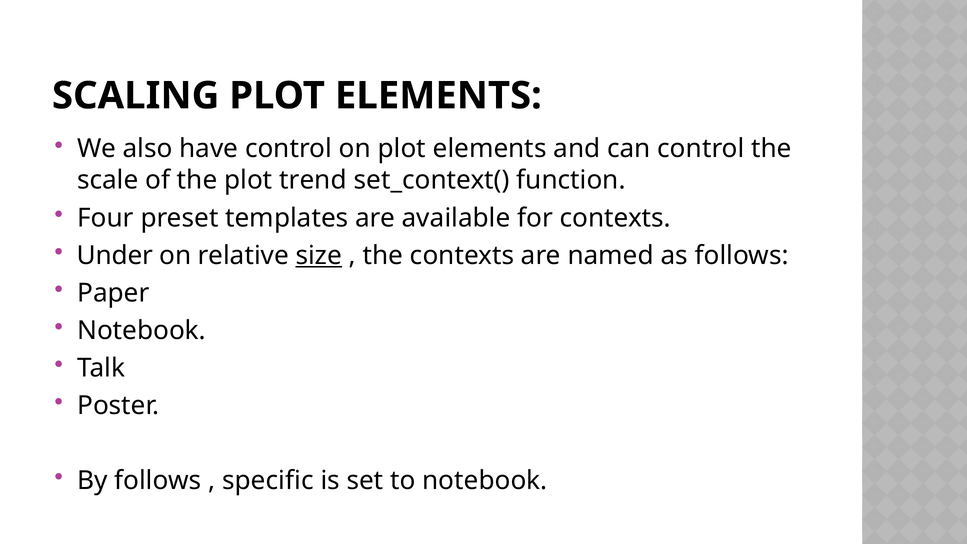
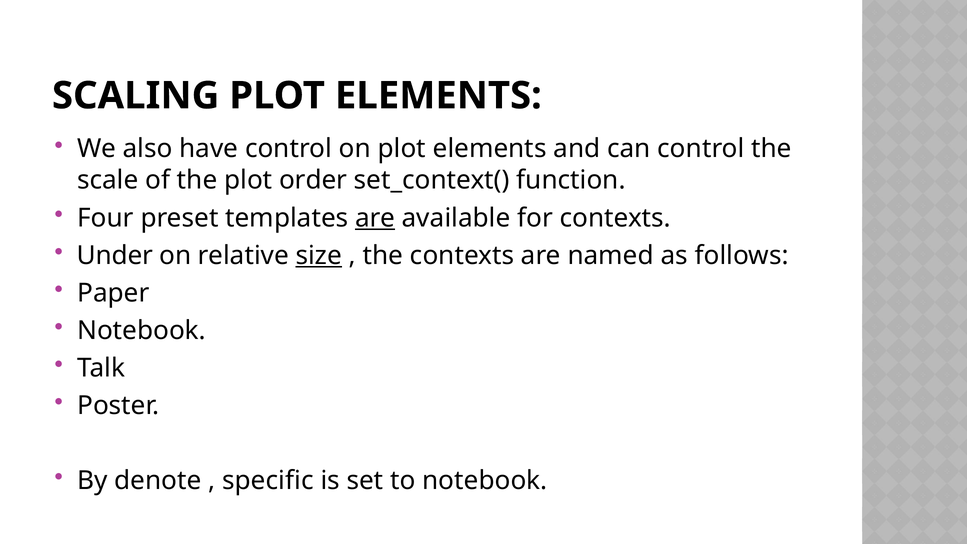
trend: trend -> order
are at (375, 218) underline: none -> present
By follows: follows -> denote
